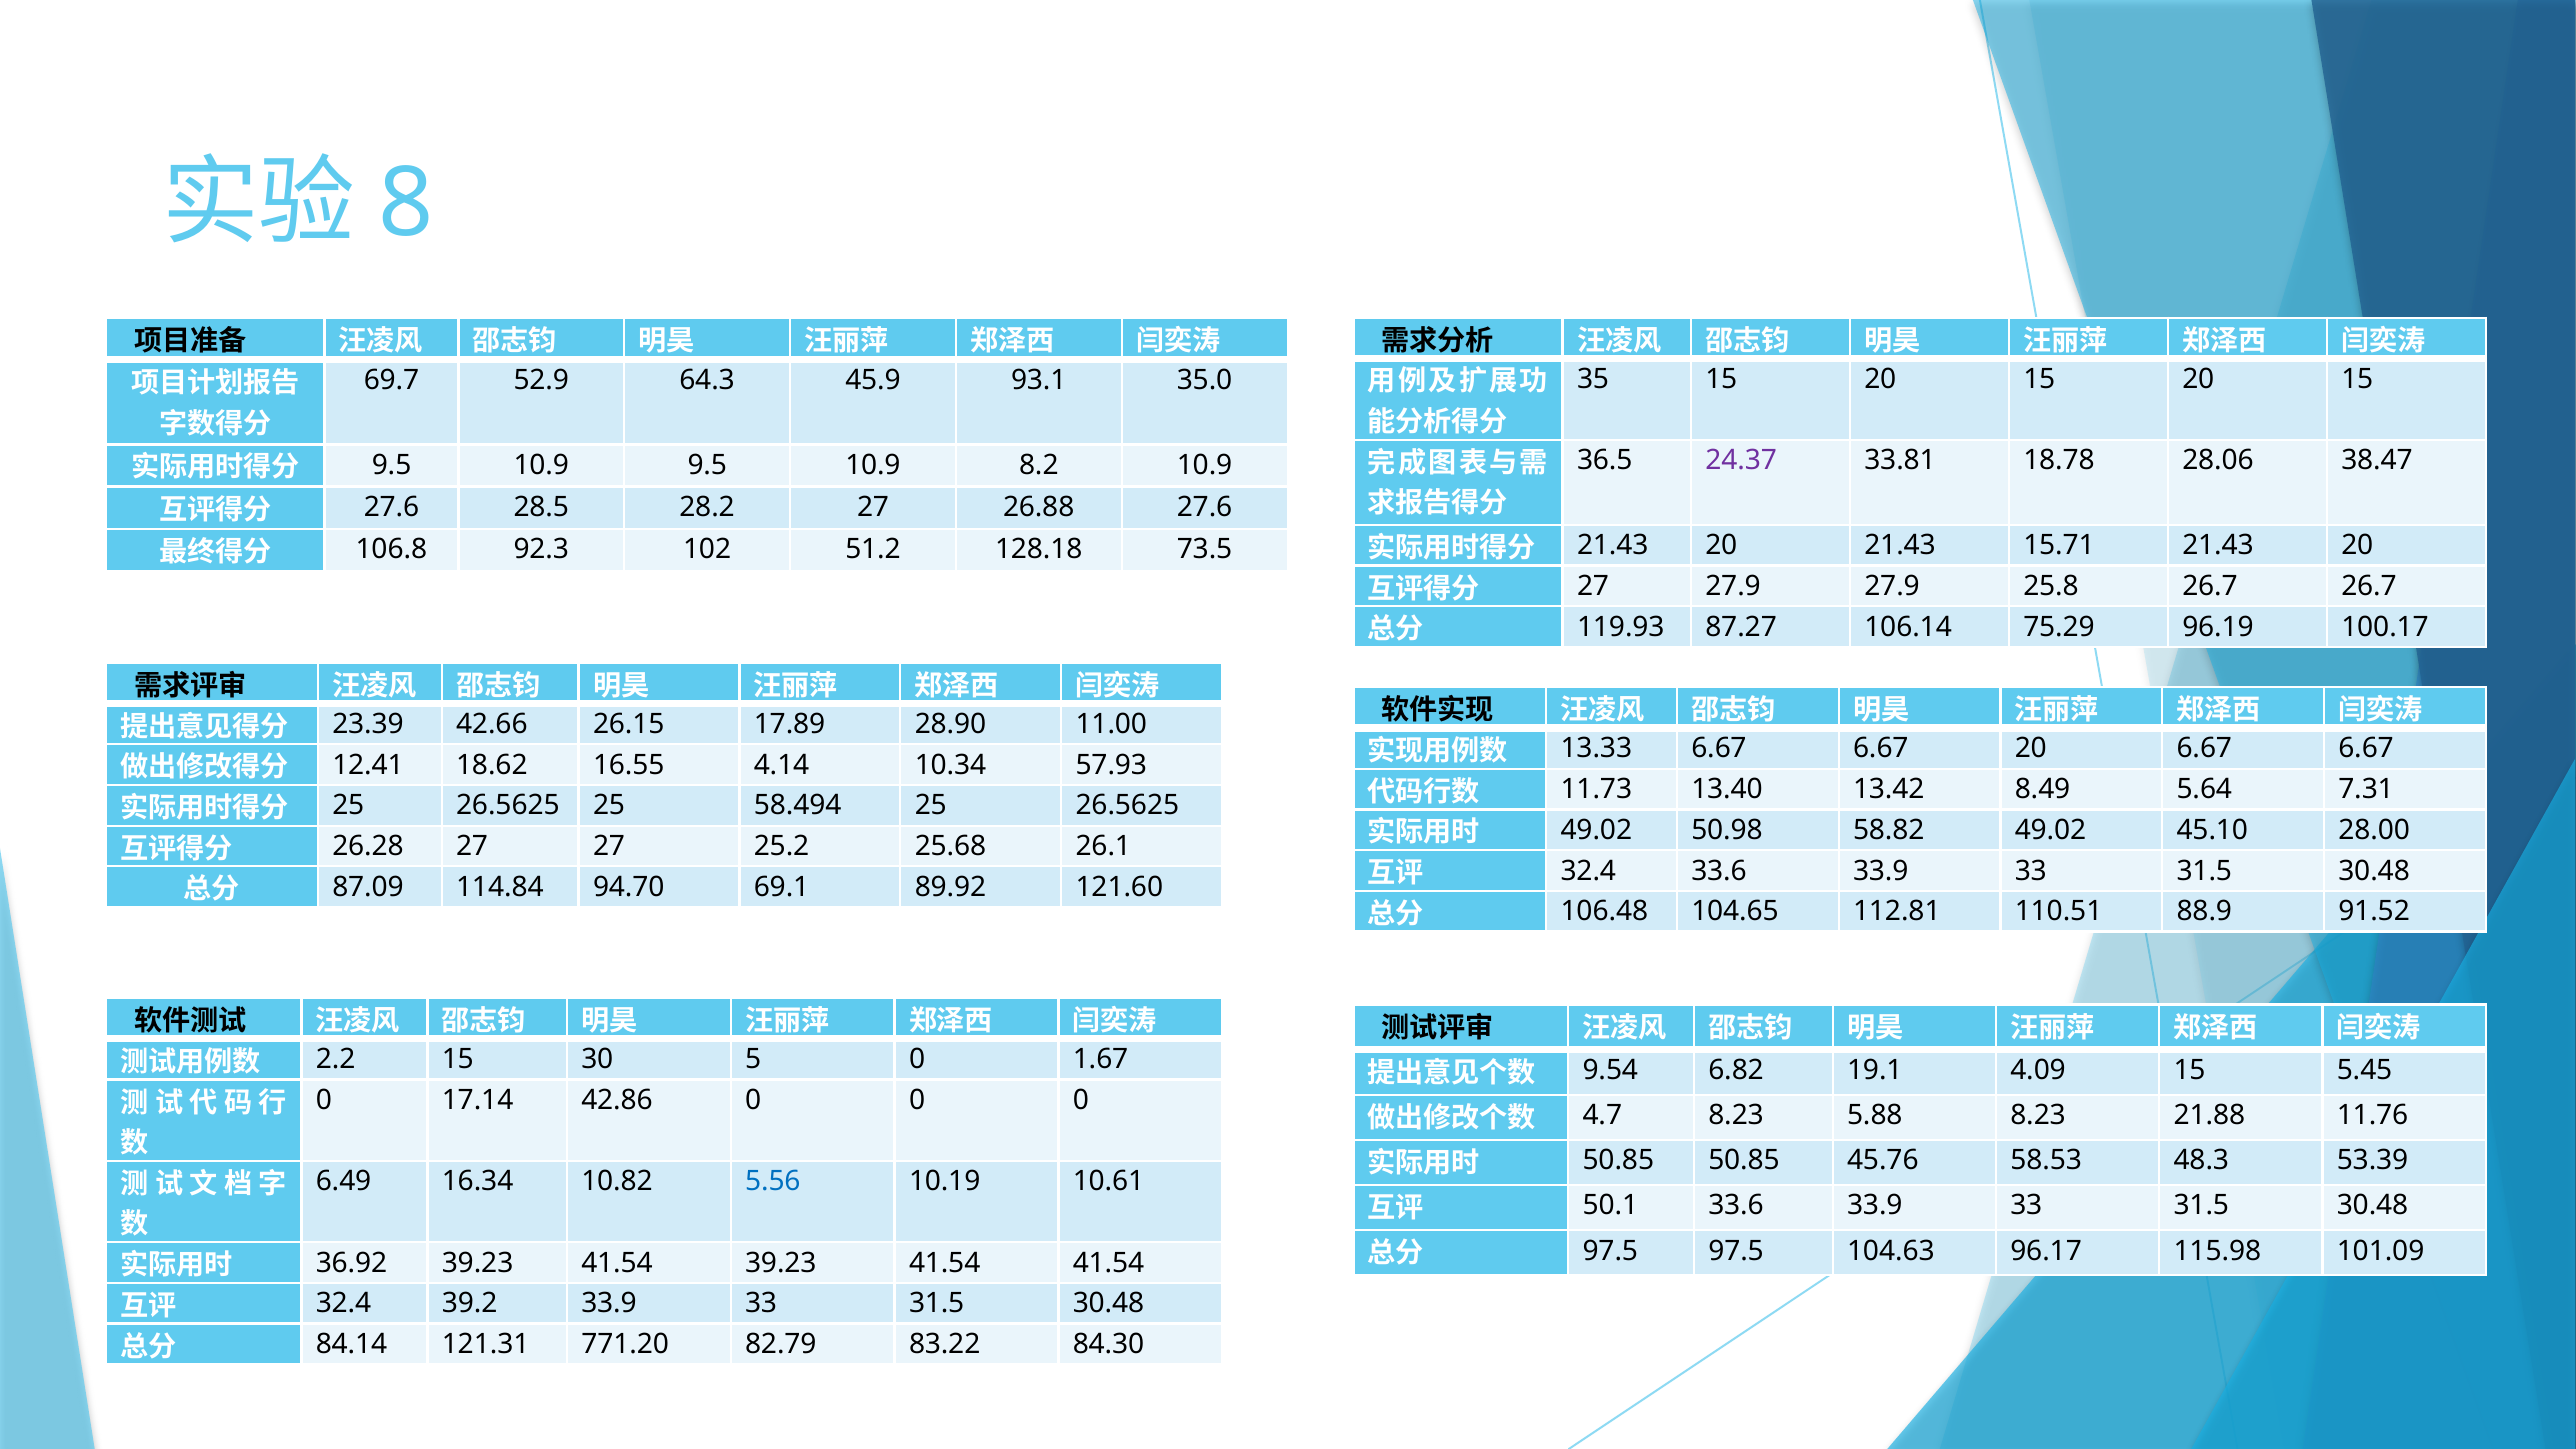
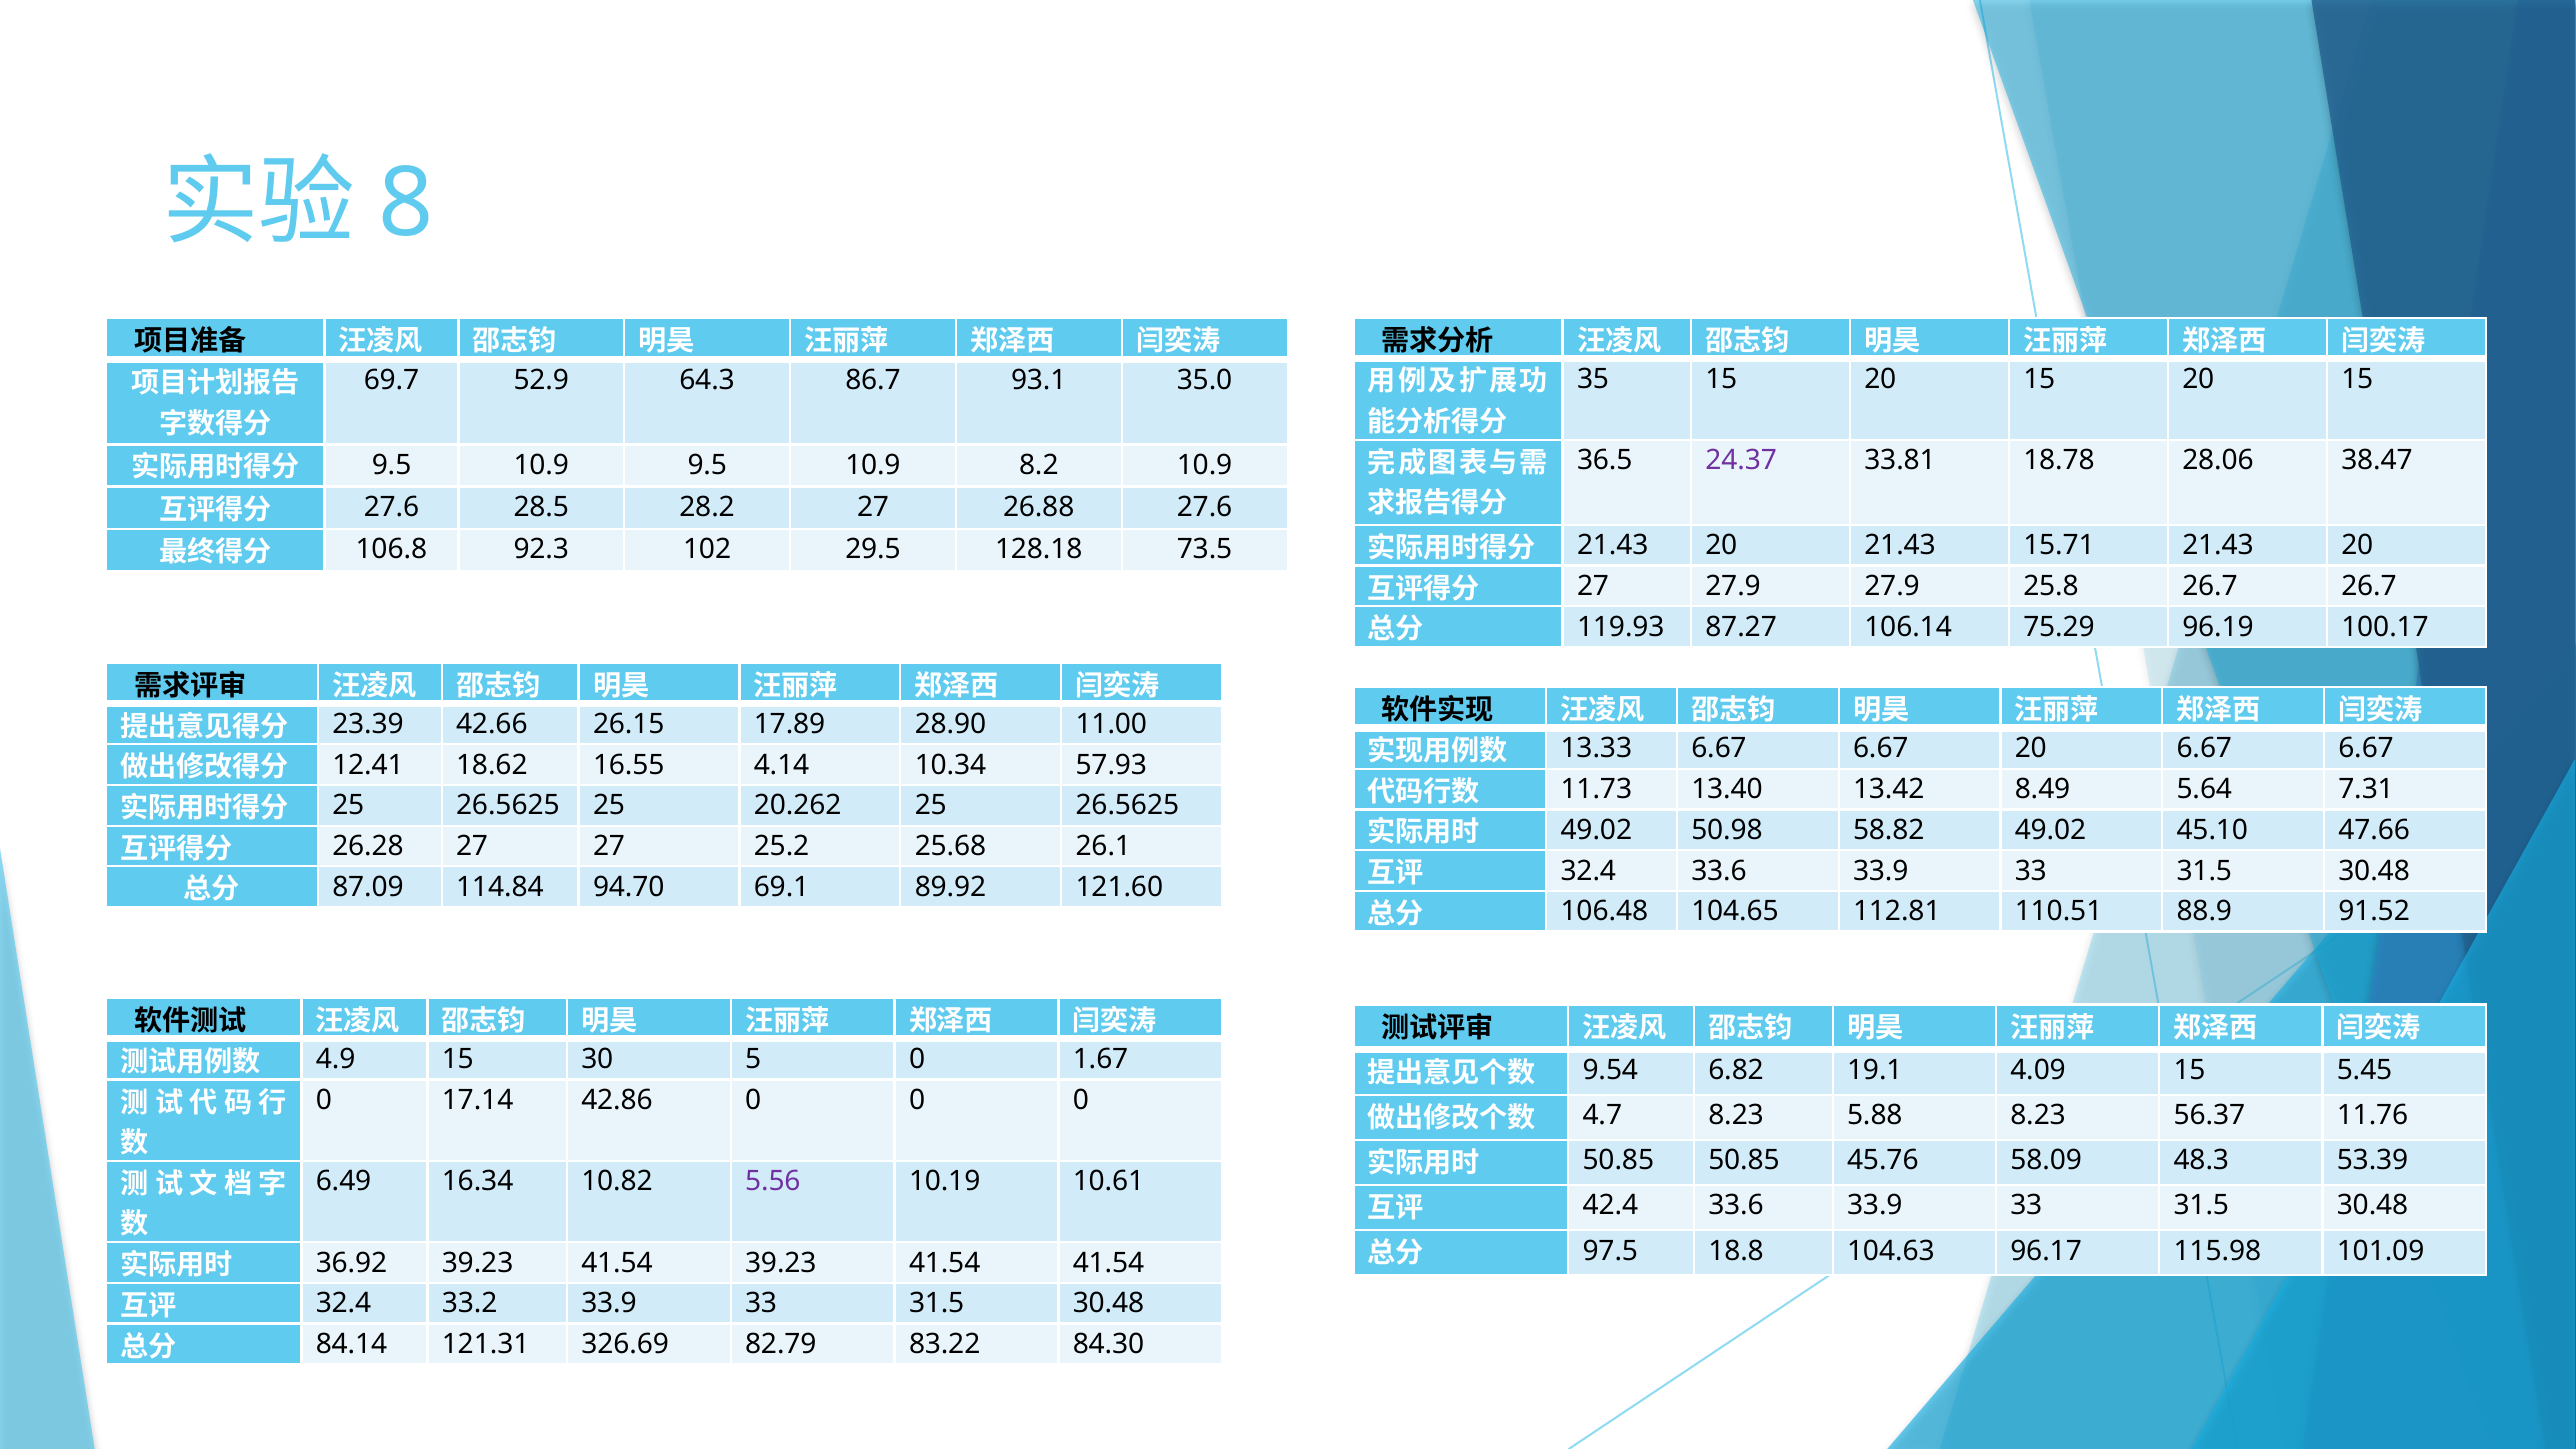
45.9: 45.9 -> 86.7
51.2: 51.2 -> 29.5
58.494: 58.494 -> 20.262
28.00: 28.00 -> 47.66
2.2: 2.2 -> 4.9
21.88: 21.88 -> 56.37
58.53: 58.53 -> 58.09
5.56 colour: blue -> purple
50.1: 50.1 -> 42.4
97.5 97.5: 97.5 -> 18.8
39.2: 39.2 -> 33.2
771.20: 771.20 -> 326.69
